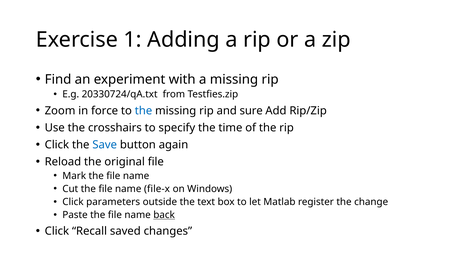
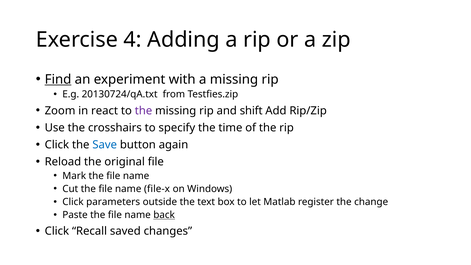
1: 1 -> 4
Find underline: none -> present
20330724/qA.txt: 20330724/qA.txt -> 20130724/qA.txt
force: force -> react
the at (144, 111) colour: blue -> purple
sure: sure -> shift
